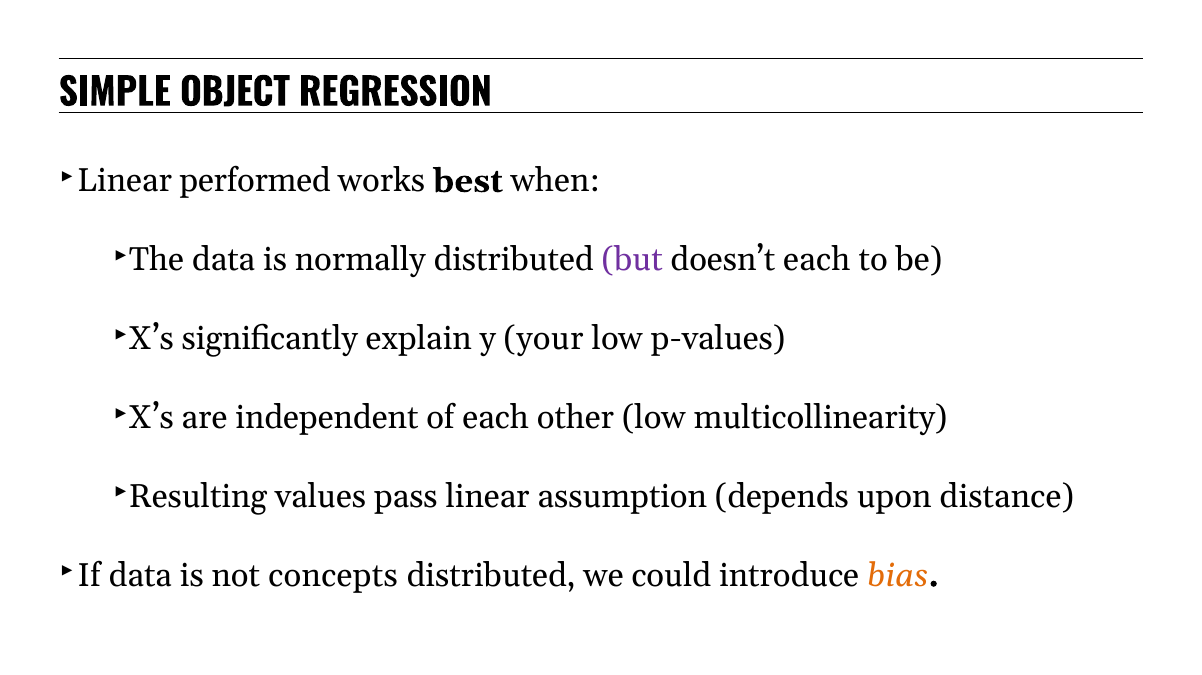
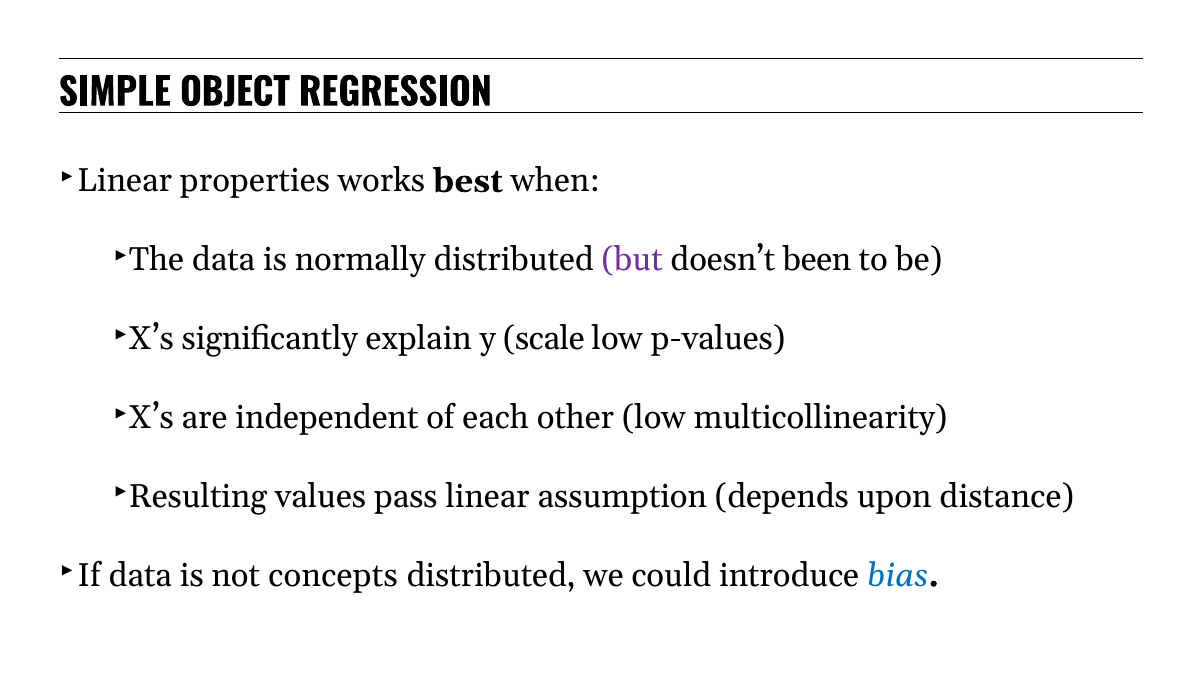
performed: performed -> properties
doesn’t each: each -> been
your: your -> scale
bias colour: orange -> blue
